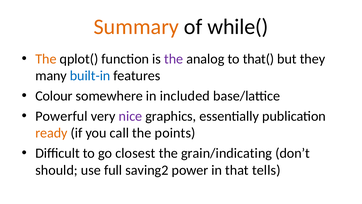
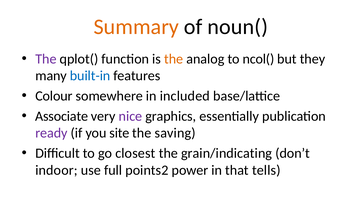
while(: while( -> noun(
The at (46, 59) colour: orange -> purple
the at (174, 59) colour: purple -> orange
that(: that( -> ncol(
Powerful: Powerful -> Associate
ready colour: orange -> purple
call: call -> site
points: points -> saving
should: should -> indoor
saving2: saving2 -> points2
